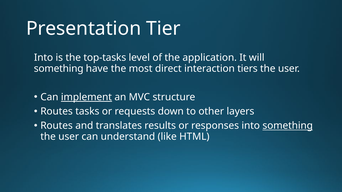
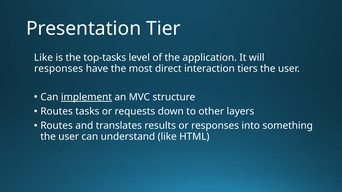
Into at (44, 58): Into -> Like
something at (59, 69): something -> responses
something at (288, 126) underline: present -> none
